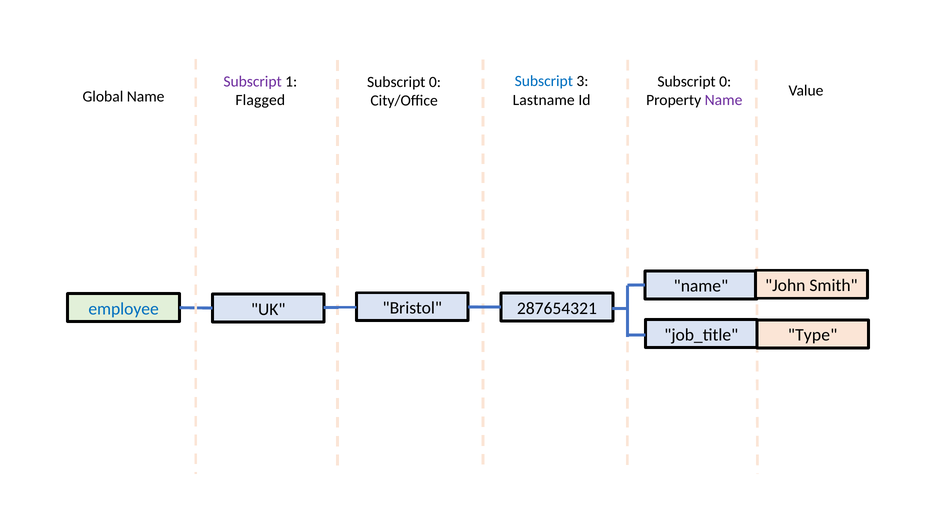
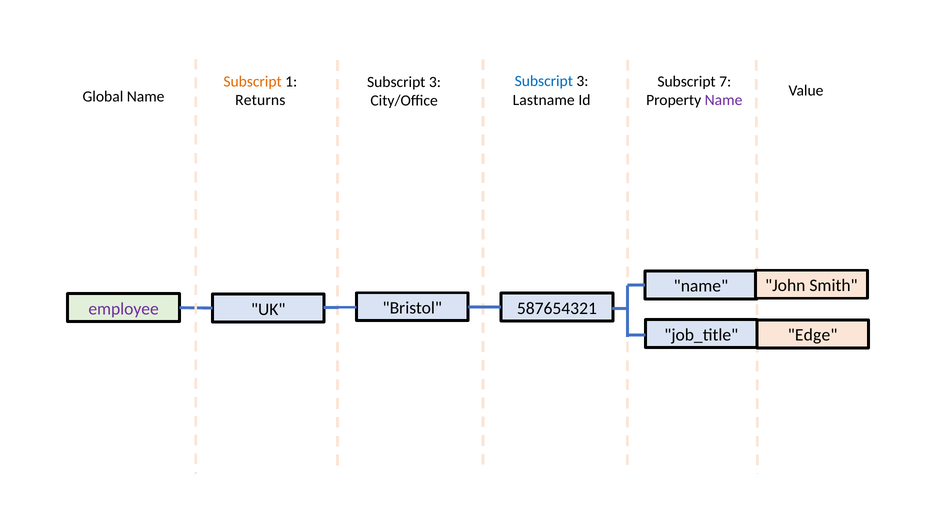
Subscript at (253, 82) colour: purple -> orange
0 at (725, 82): 0 -> 7
0 at (435, 82): 0 -> 3
Flagged: Flagged -> Returns
287654321: 287654321 -> 587654321
employee colour: blue -> purple
Type: Type -> Edge
